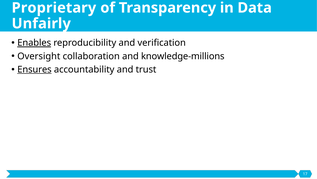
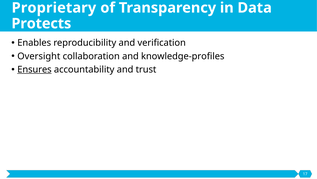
Unfairly: Unfairly -> Protects
Enables underline: present -> none
knowledge-millions: knowledge-millions -> knowledge-profiles
